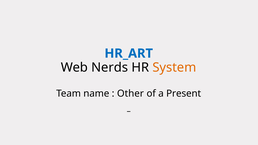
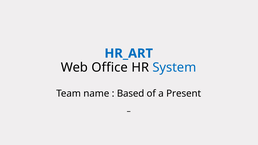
Nerds: Nerds -> Office
System colour: orange -> blue
Other: Other -> Based
